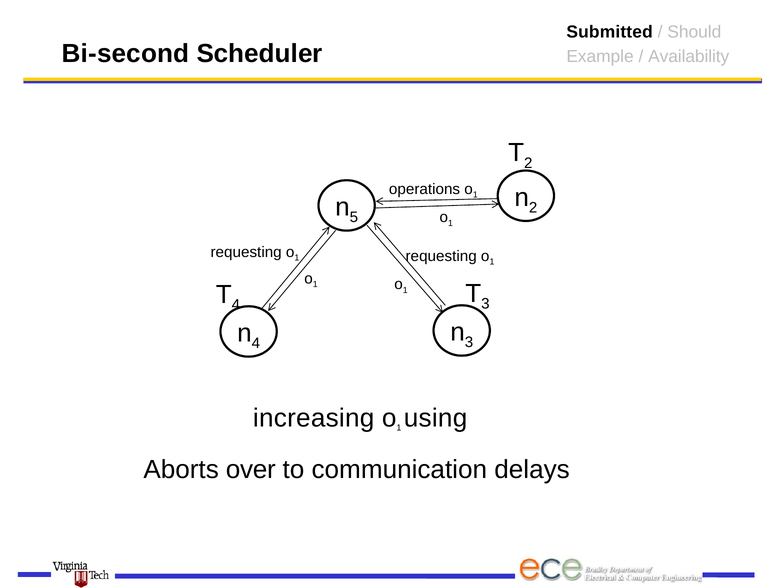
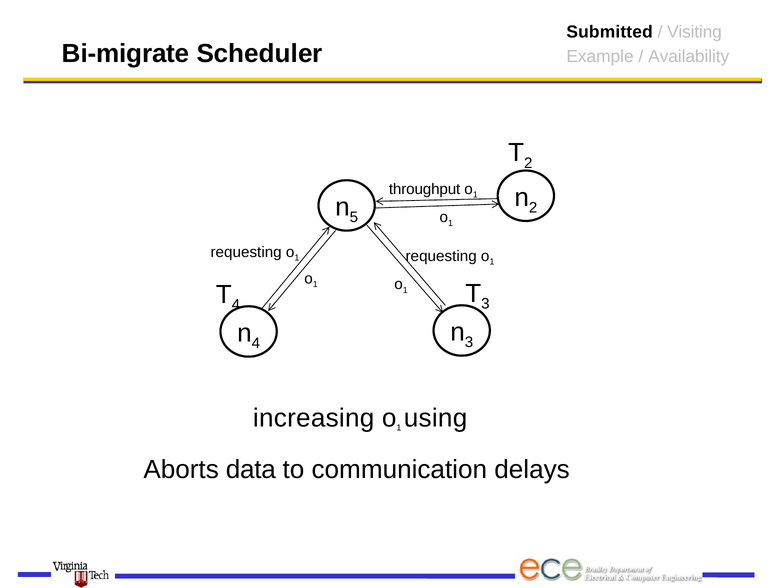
Should: Should -> Visiting
Bi-second: Bi-second -> Bi-migrate
operations: operations -> throughput
over: over -> data
